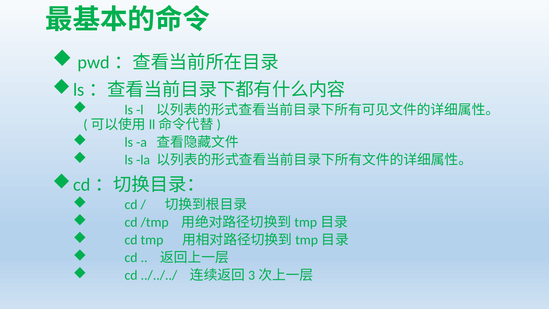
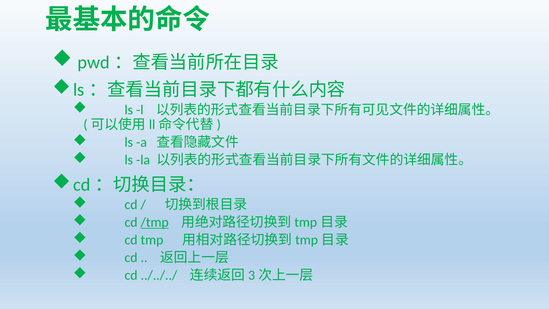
/tmp underline: none -> present
